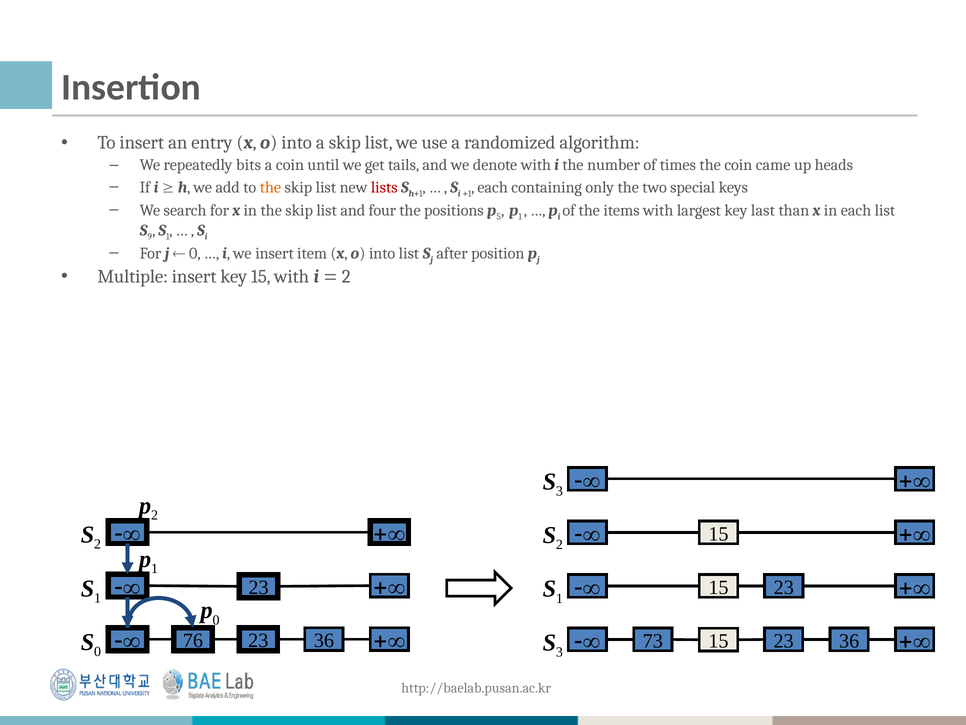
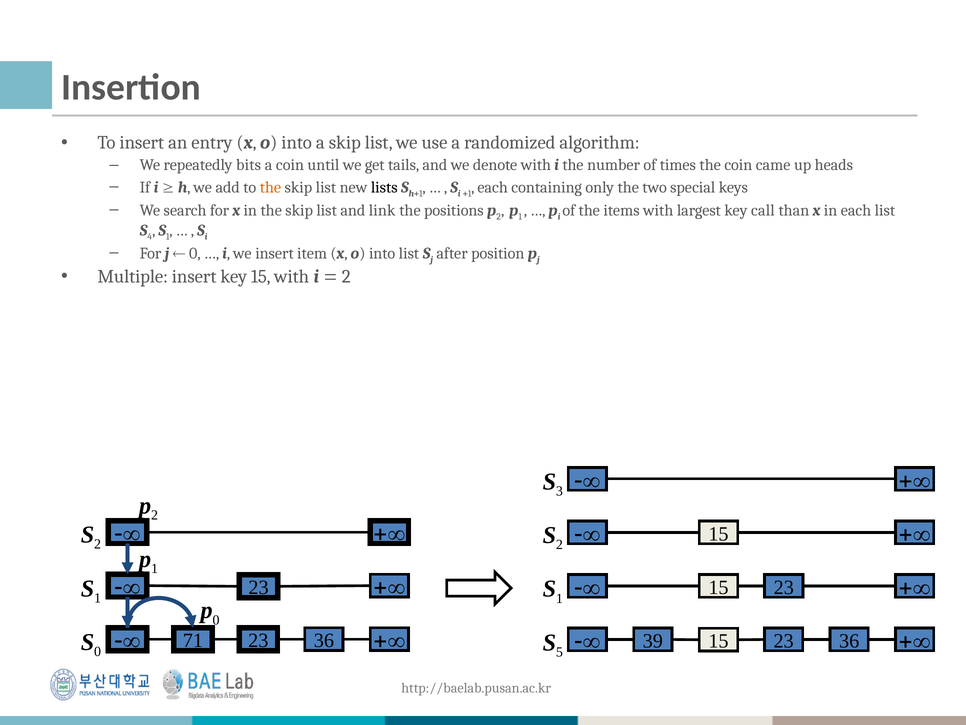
lists colour: red -> black
four: four -> link
5 at (499, 217): 5 -> 2
last: last -> call
9: 9 -> 4
3 at (559, 652): 3 -> 5
76: 76 -> 71
73: 73 -> 39
